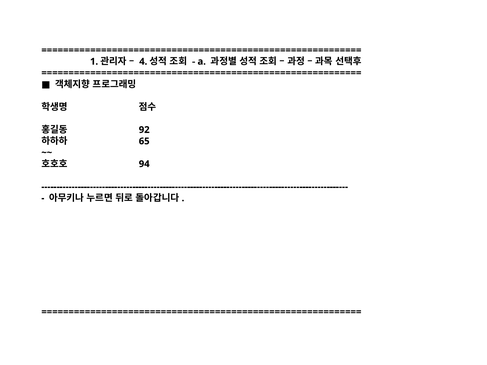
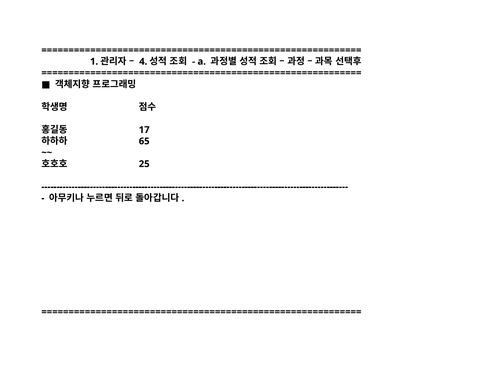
92: 92 -> 17
94: 94 -> 25
